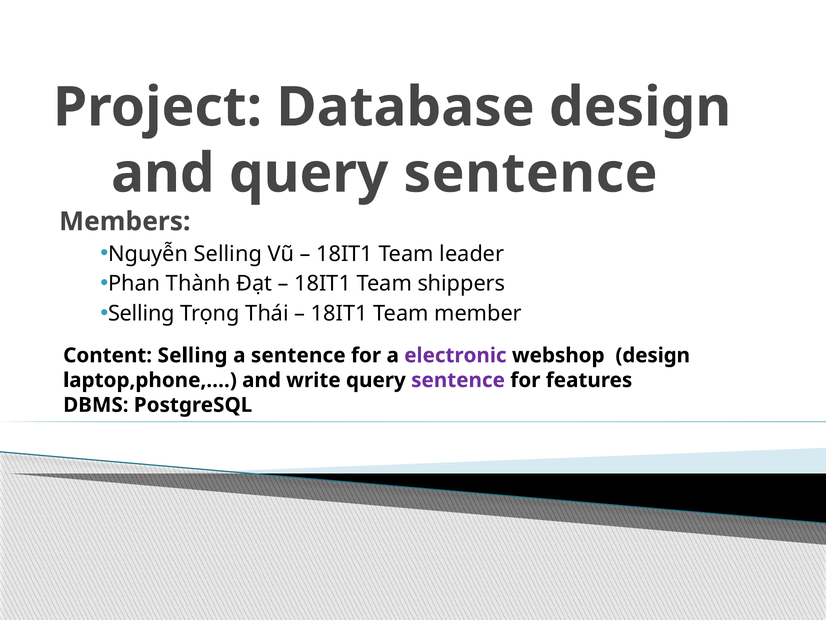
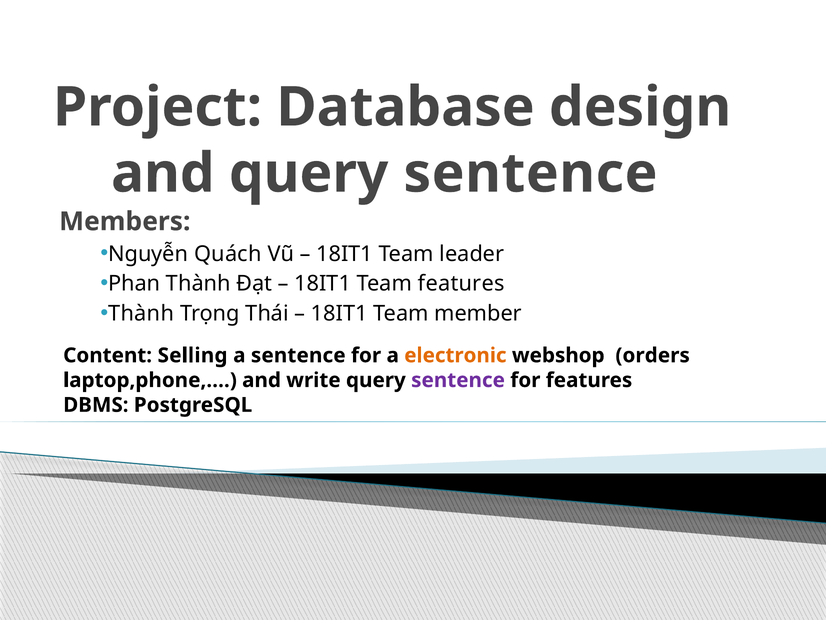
Nguyễn Selling: Selling -> Quách
Team shippers: shippers -> features
Selling at (141, 313): Selling -> Thành
electronic colour: purple -> orange
webshop design: design -> orders
